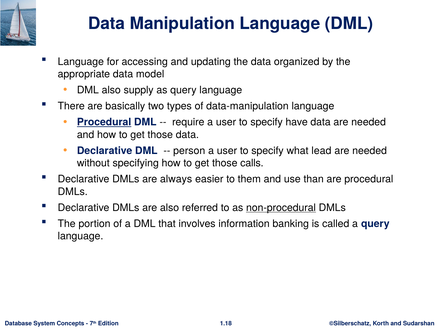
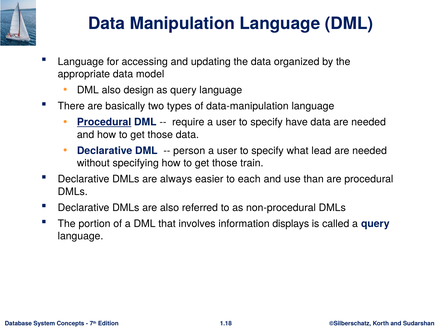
supply: supply -> design
calls: calls -> train
them: them -> each
non-procedural underline: present -> none
banking: banking -> displays
